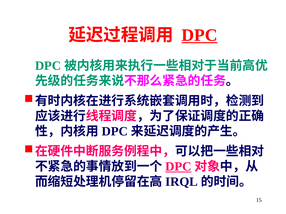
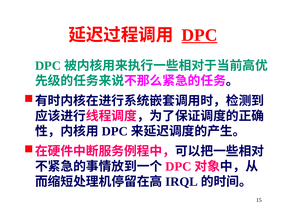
DPC at (178, 167) underline: present -> none
